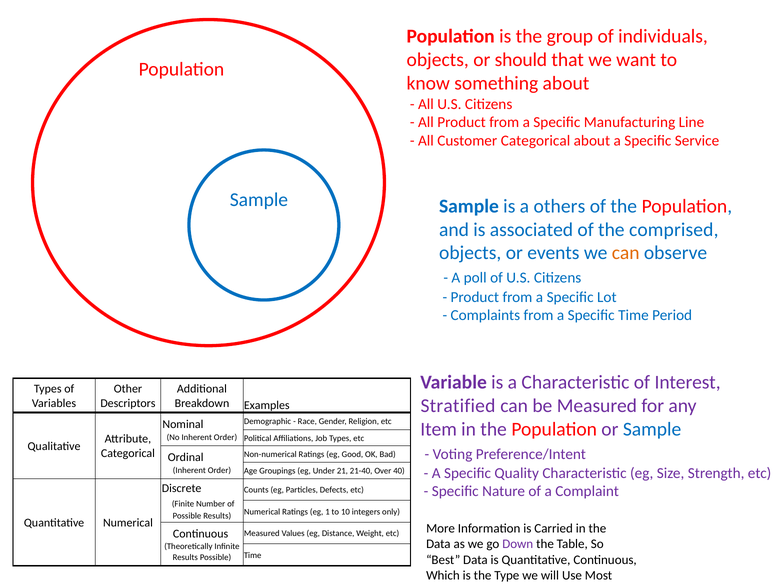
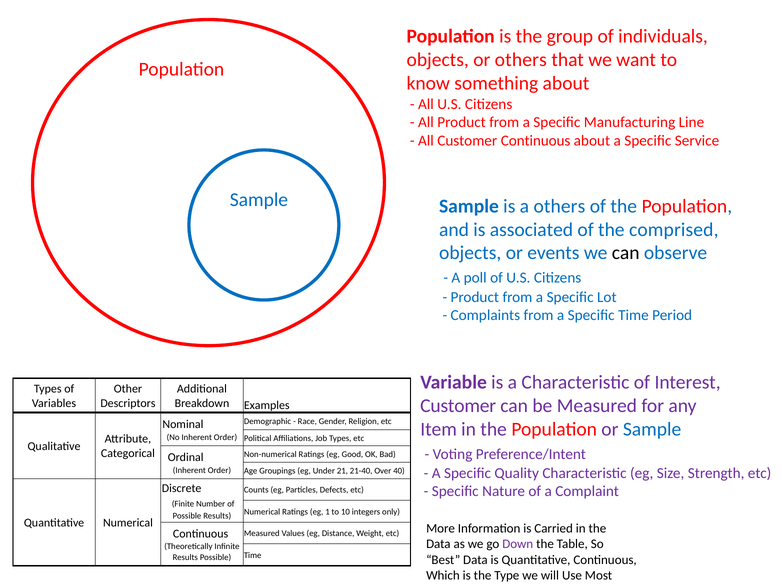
or should: should -> others
Customer Categorical: Categorical -> Continuous
can at (626, 253) colour: orange -> black
Stratified at (458, 405): Stratified -> Customer
